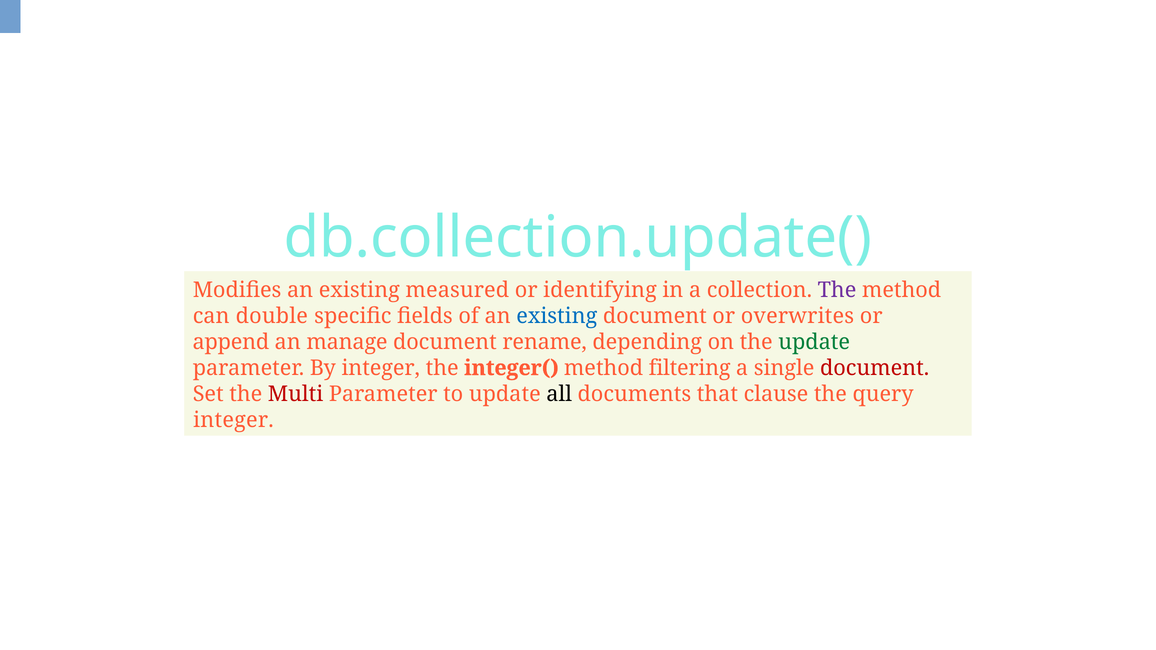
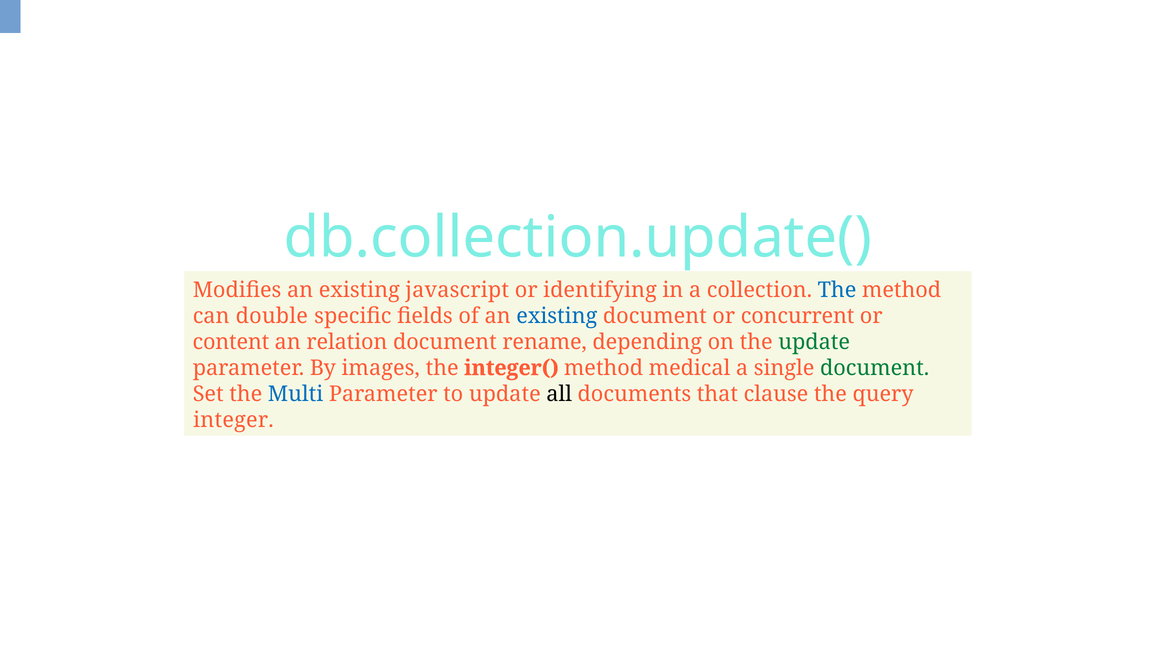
measured: measured -> javascript
The at (837, 290) colour: purple -> blue
overwrites: overwrites -> concurrent
append: append -> content
manage: manage -> relation
By integer: integer -> images
filtering: filtering -> medical
document at (875, 368) colour: red -> green
Multi colour: red -> blue
